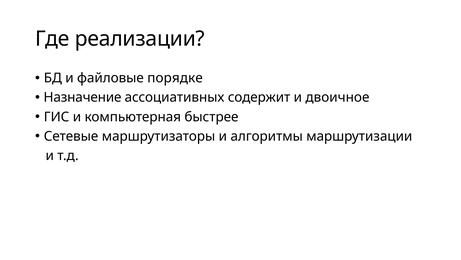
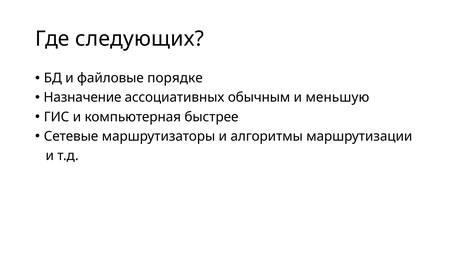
реализации: реализации -> следующих
содержит: содержит -> обычным
двоичное: двоичное -> меньшую
